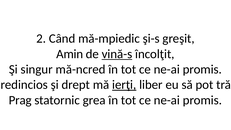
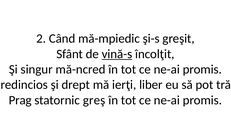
Amin: Amin -> Sfânt
ierţi underline: present -> none
grea: grea -> greş
